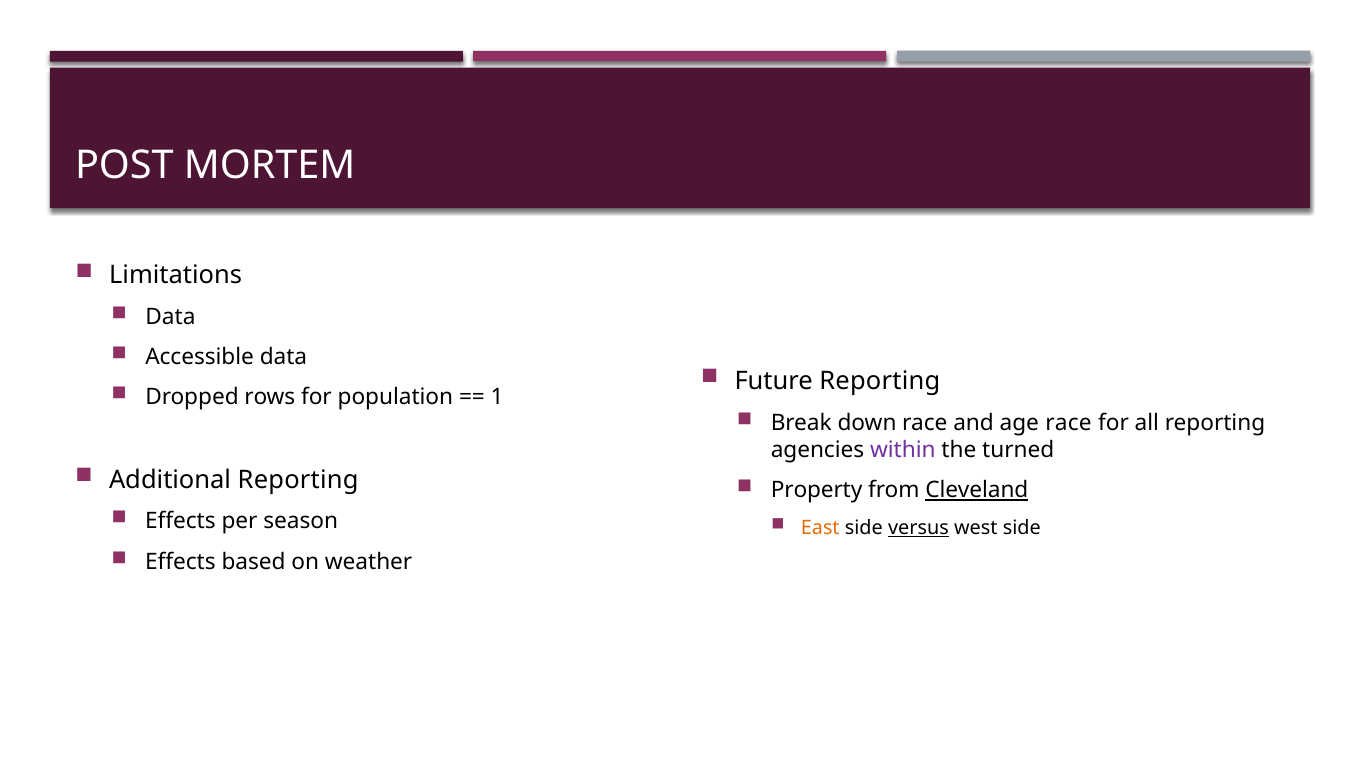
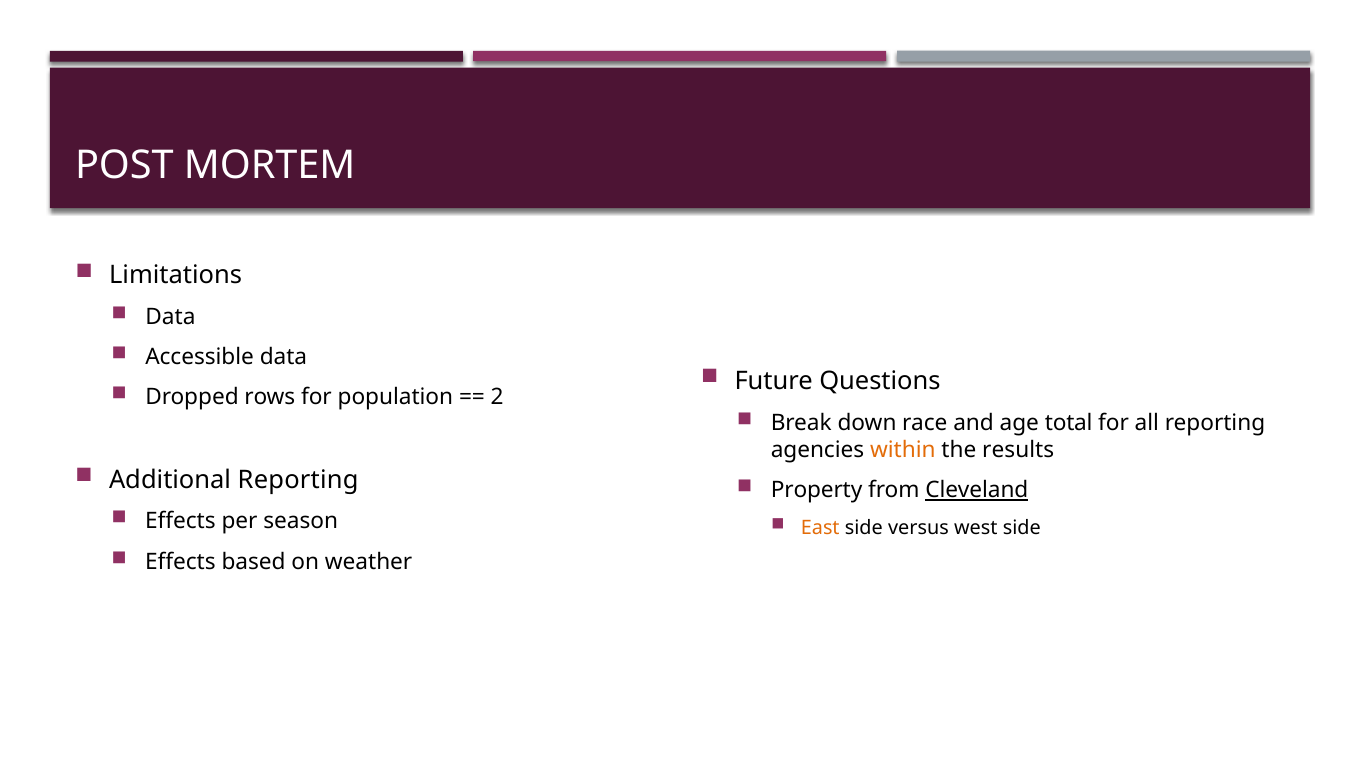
Future Reporting: Reporting -> Questions
1: 1 -> 2
age race: race -> total
within colour: purple -> orange
turned: turned -> results
versus underline: present -> none
